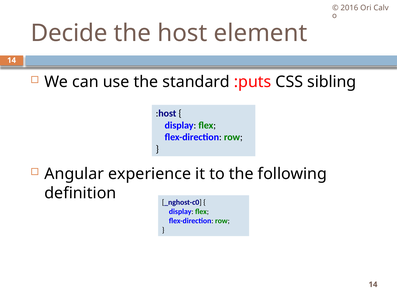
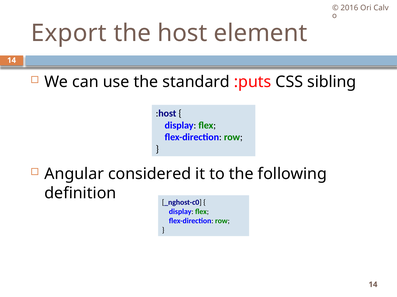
Decide: Decide -> Export
experience: experience -> considered
